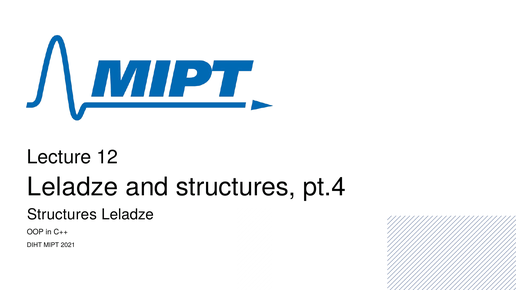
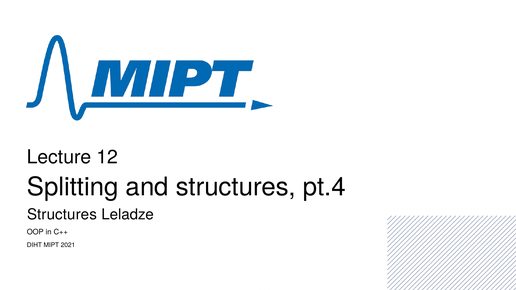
Leladze at (73, 187): Leladze -> Splitting
